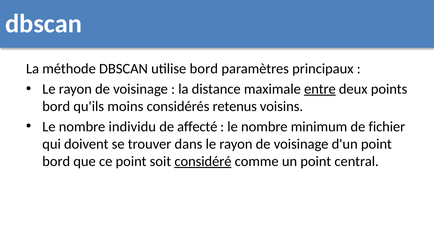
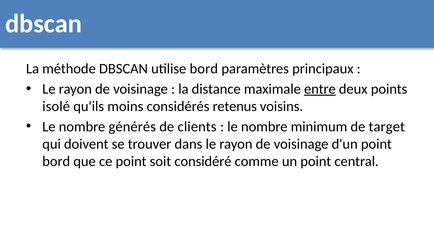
bord at (56, 106): bord -> isolé
individu: individu -> générés
affecté: affecté -> clients
fichier: fichier -> target
considéré underline: present -> none
